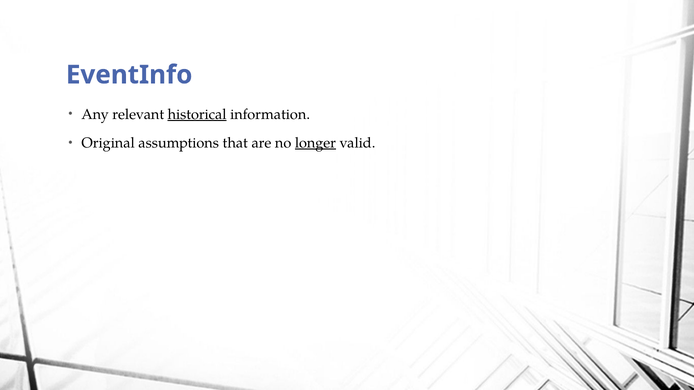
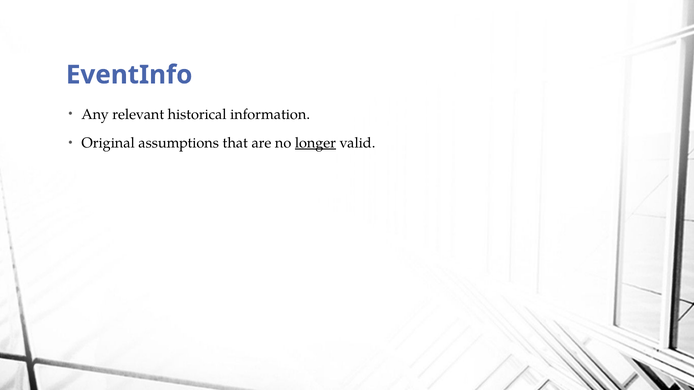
historical underline: present -> none
